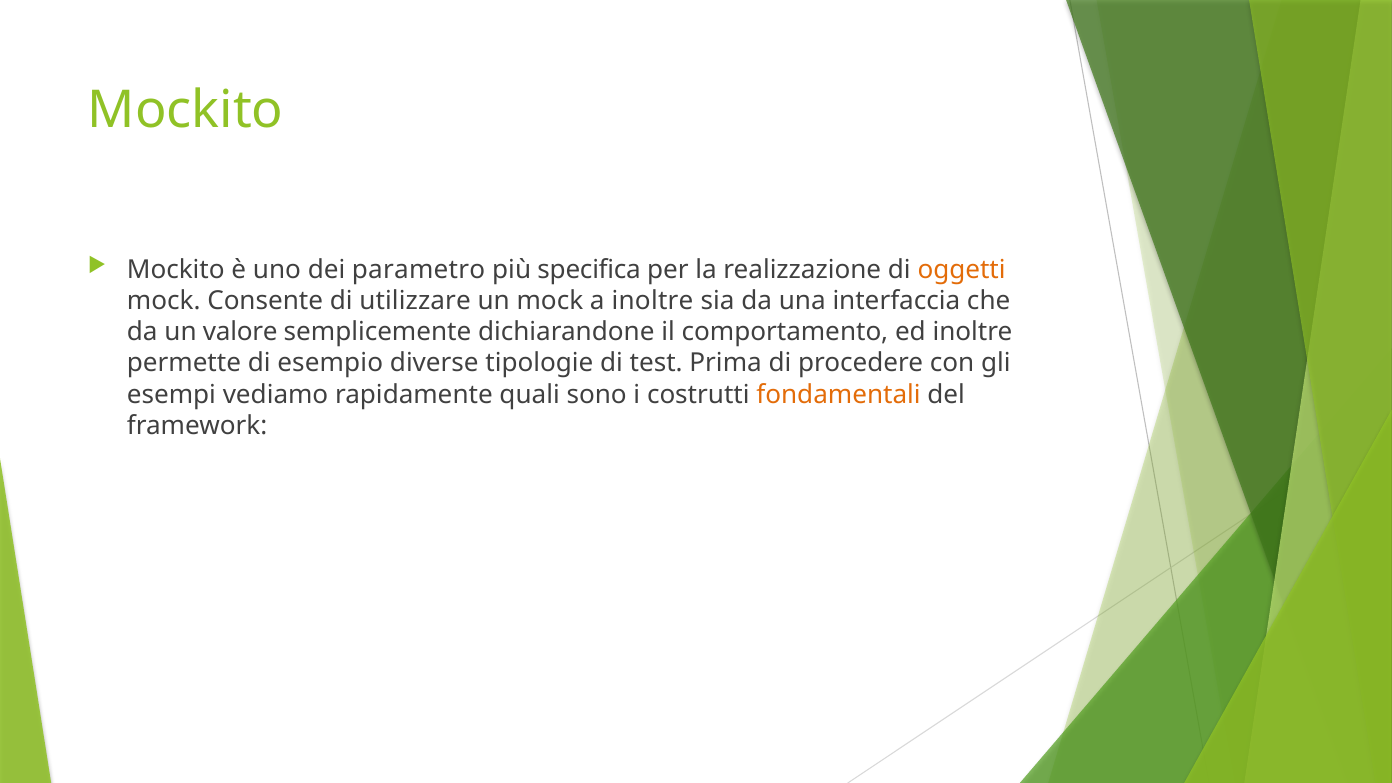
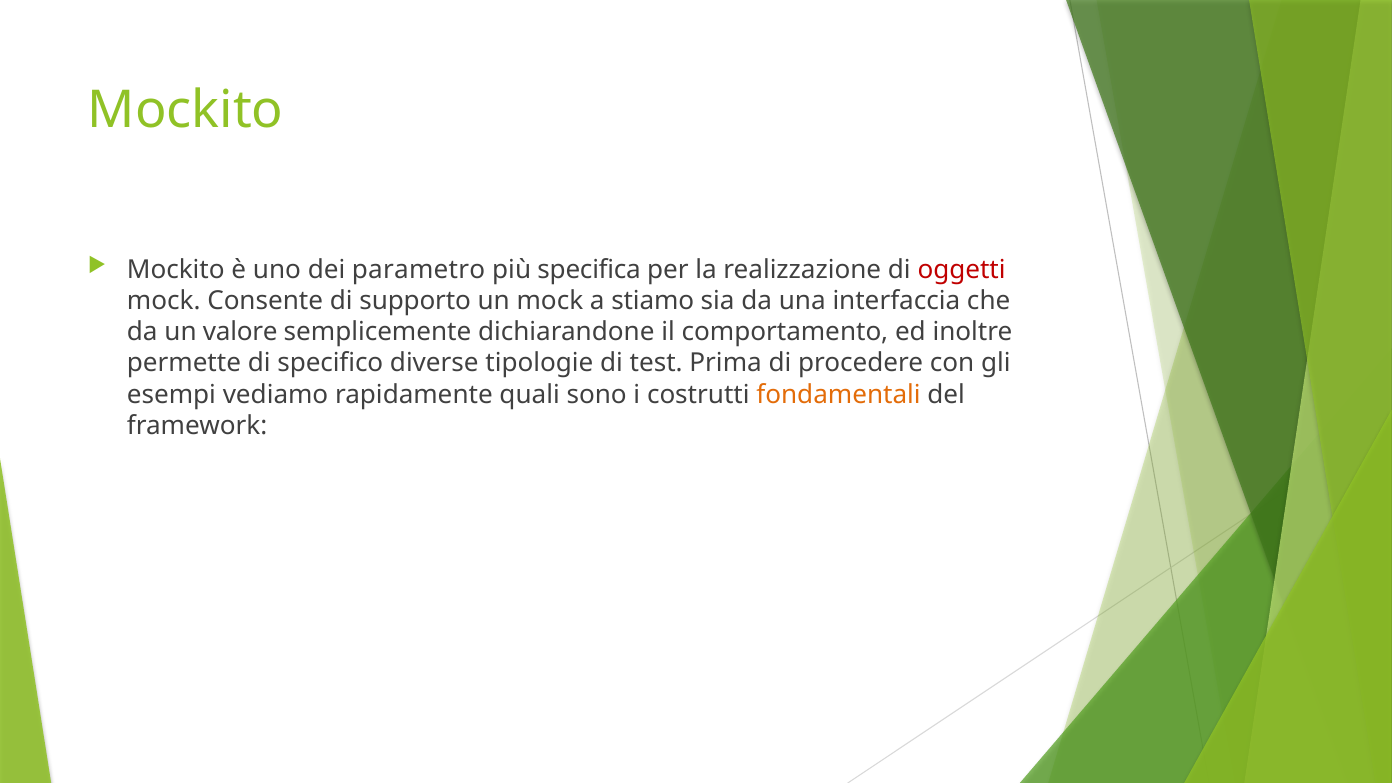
oggetti colour: orange -> red
utilizzare: utilizzare -> supporto
a inoltre: inoltre -> stiamo
esempio: esempio -> specifico
